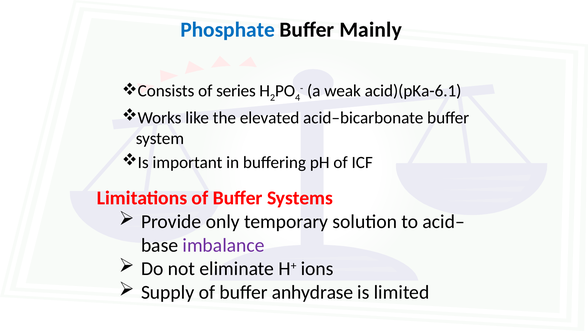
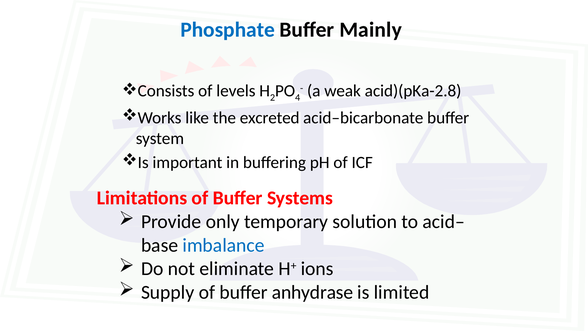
series: series -> levels
acid)(pKa-6.1: acid)(pKa-6.1 -> acid)(pKa-2.8
elevated: elevated -> excreted
imbalance colour: purple -> blue
